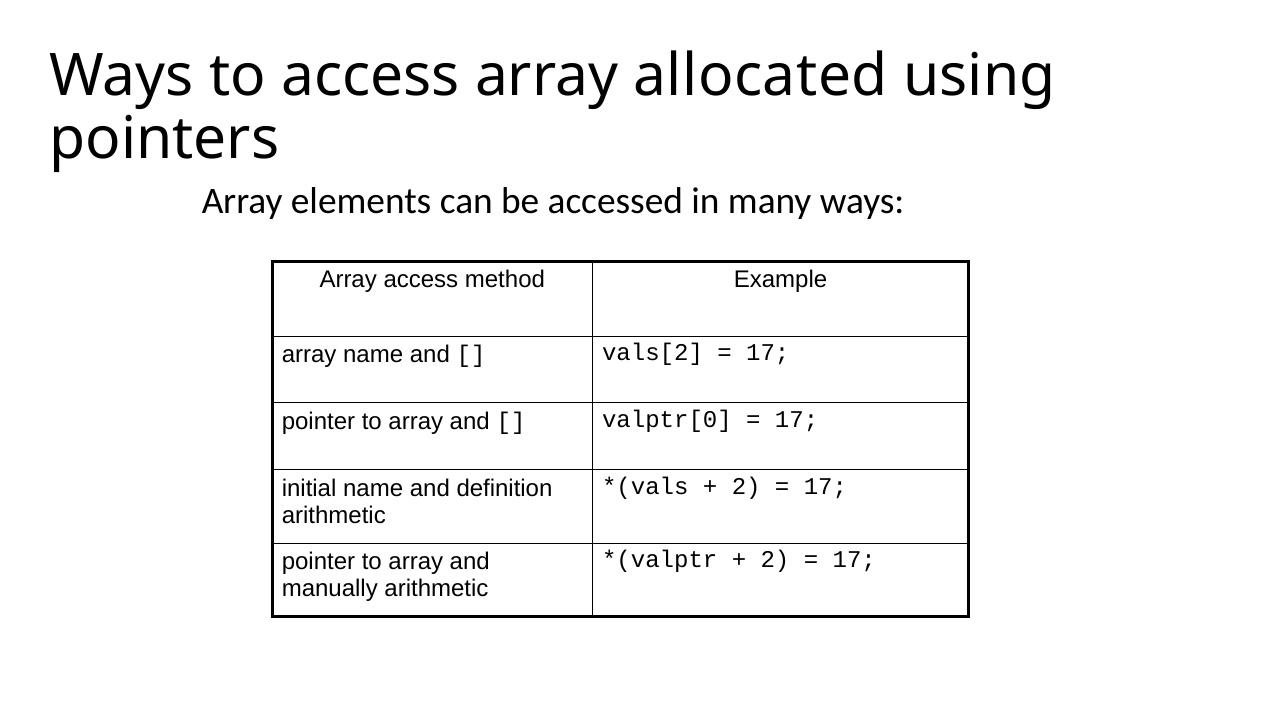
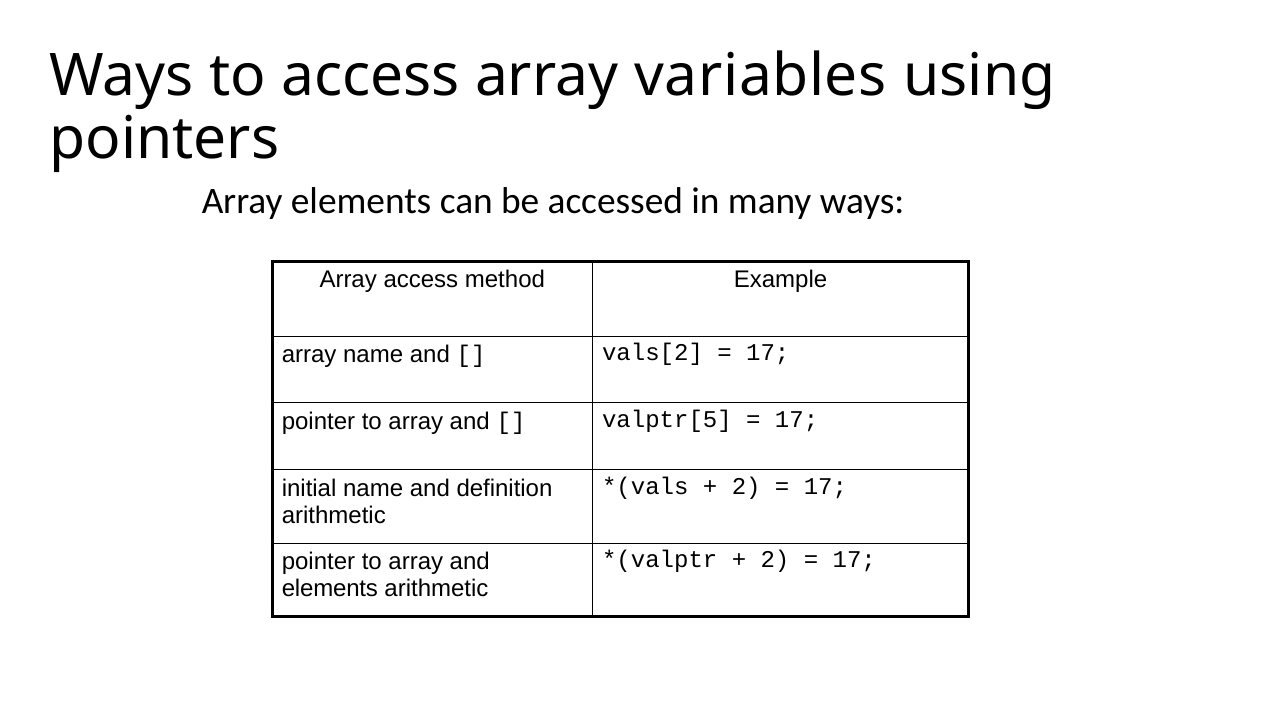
allocated: allocated -> variables
valptr[0: valptr[0 -> valptr[5
manually at (330, 588): manually -> elements
